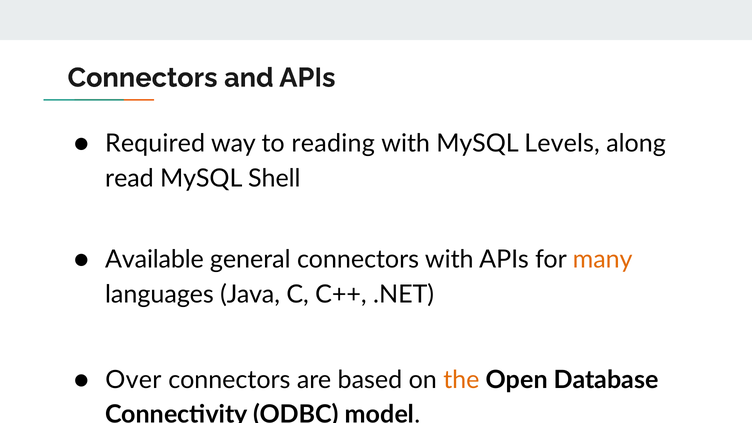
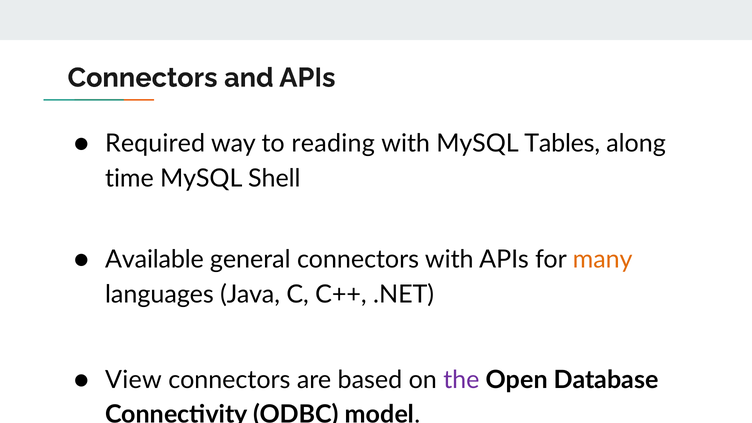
Levels: Levels -> Tables
read: read -> time
Over: Over -> View
the colour: orange -> purple
